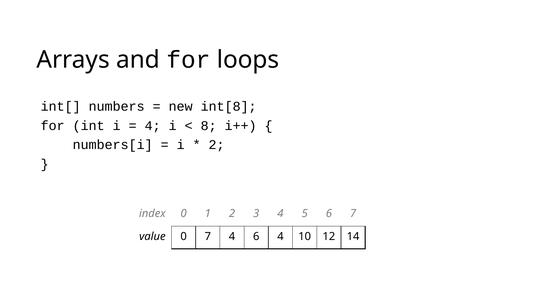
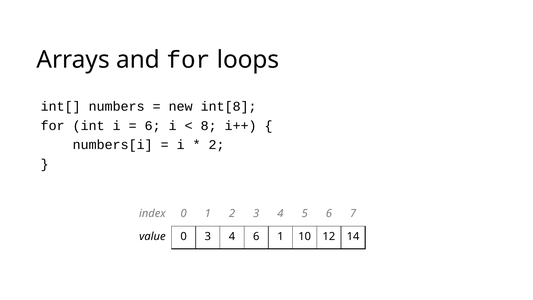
4 at (153, 126): 4 -> 6
0 7: 7 -> 3
6 4: 4 -> 1
